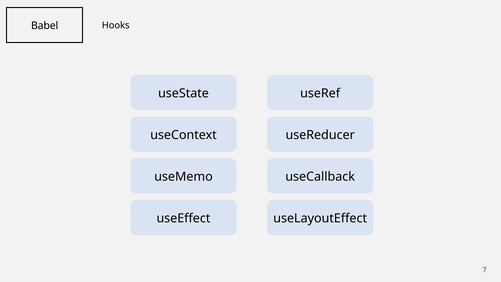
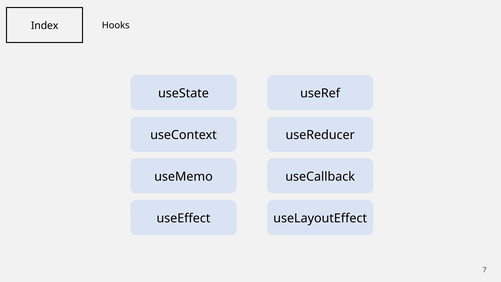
Babel: Babel -> Index
